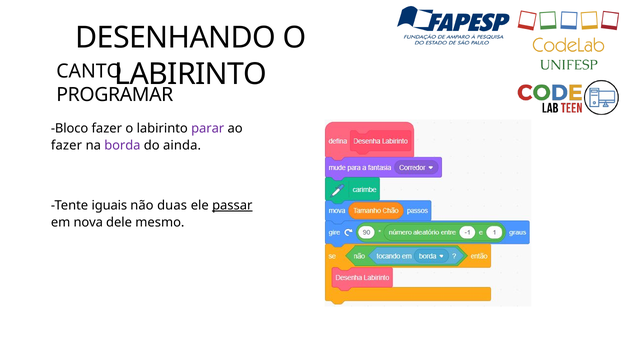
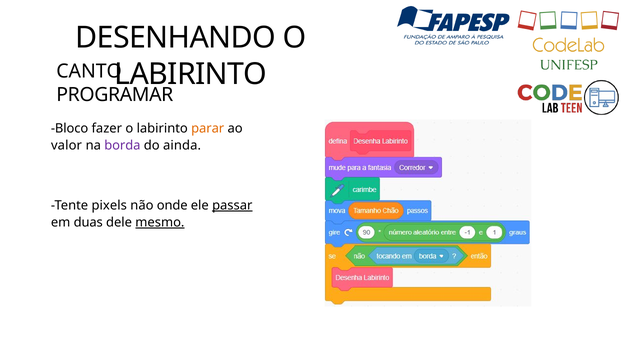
parar colour: purple -> orange
fazer at (66, 145): fazer -> valor
iguais: iguais -> pixels
duas: duas -> onde
nova: nova -> duas
mesmo underline: none -> present
